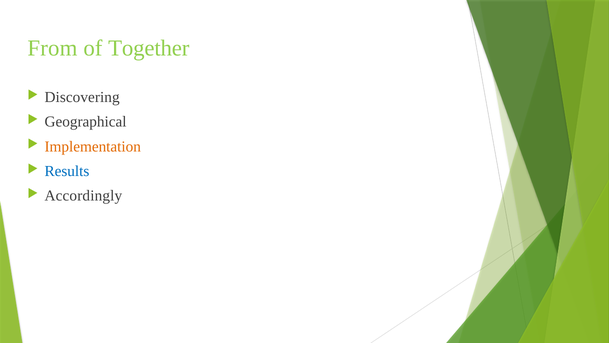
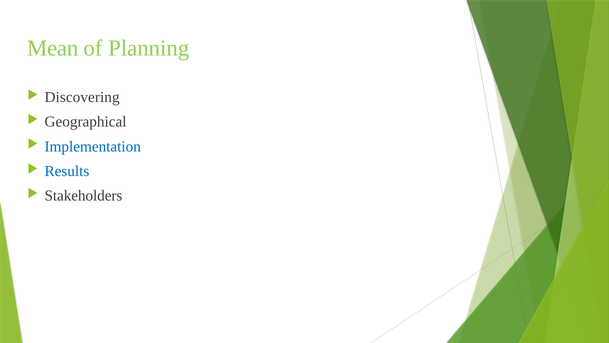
From: From -> Mean
Together: Together -> Planning
Implementation colour: orange -> blue
Accordingly: Accordingly -> Stakeholders
